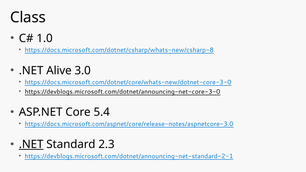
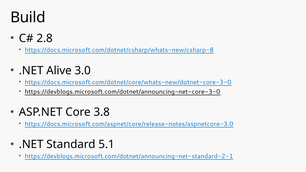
Class: Class -> Build
1.0: 1.0 -> 2.8
5.4: 5.4 -> 3.8
.NET at (31, 145) underline: present -> none
2.3: 2.3 -> 5.1
